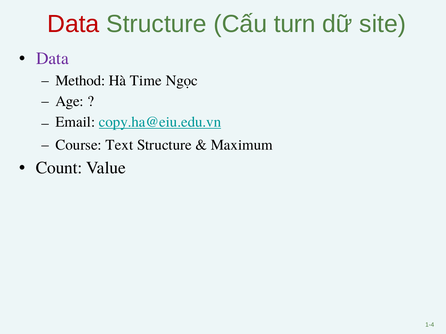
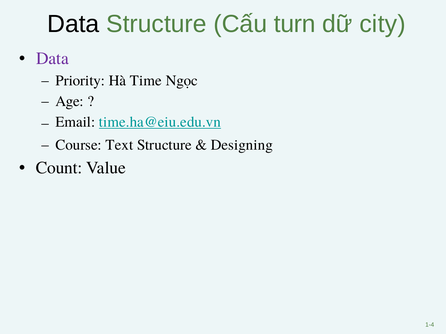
Data at (73, 24) colour: red -> black
site: site -> city
Method: Method -> Priority
copy.ha@eiu.edu.vn: copy.ha@eiu.edu.vn -> time.ha@eiu.edu.vn
Maximum: Maximum -> Designing
